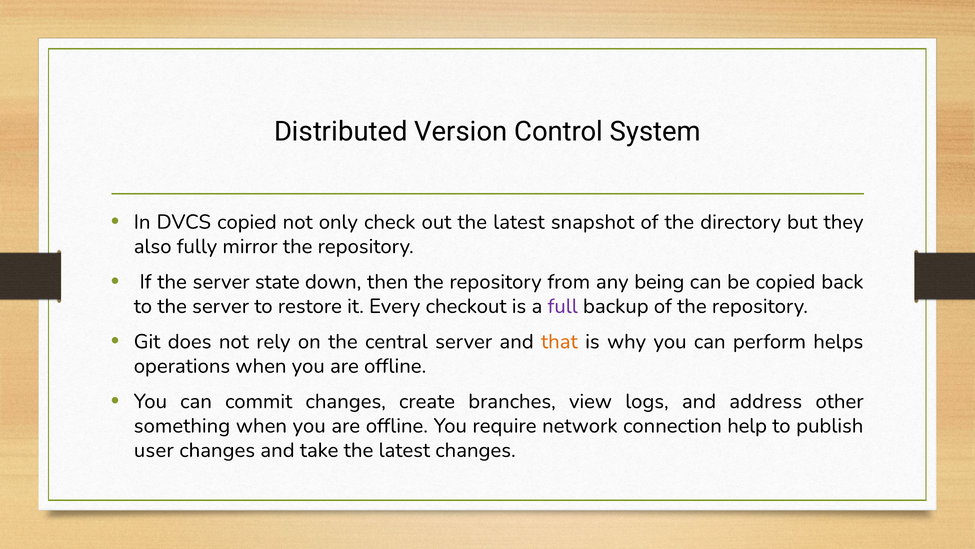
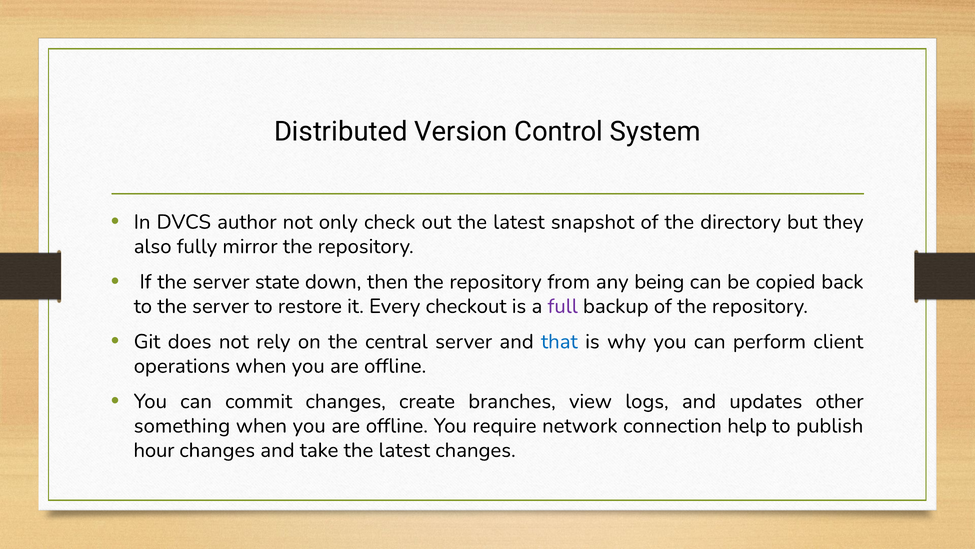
DVCS copied: copied -> author
that colour: orange -> blue
helps: helps -> client
address: address -> updates
user: user -> hour
